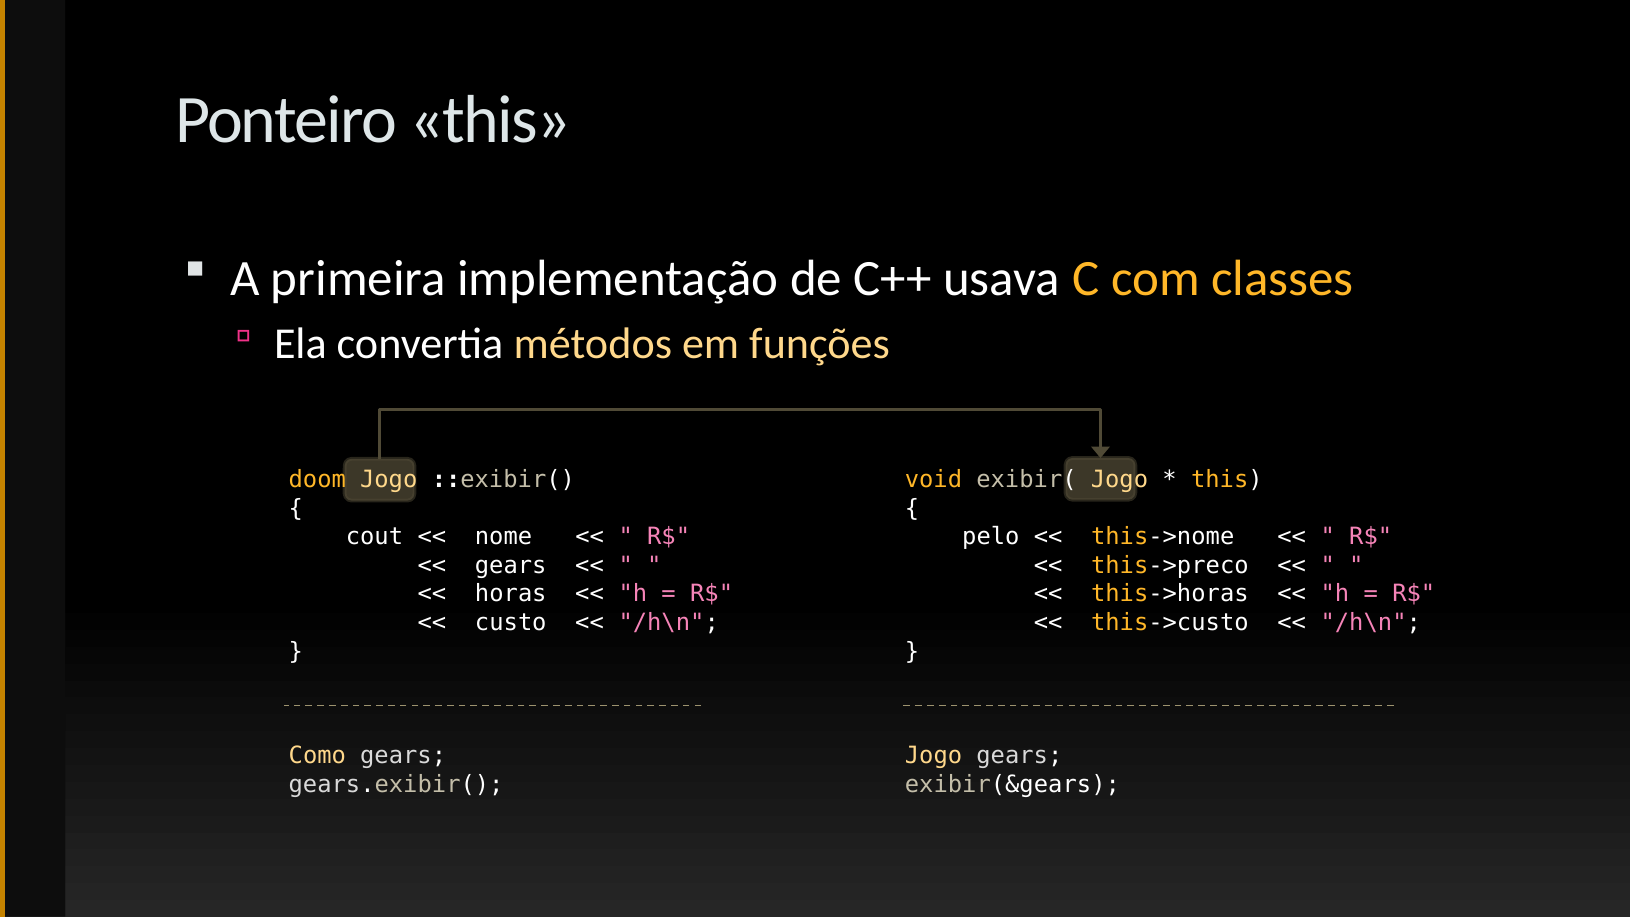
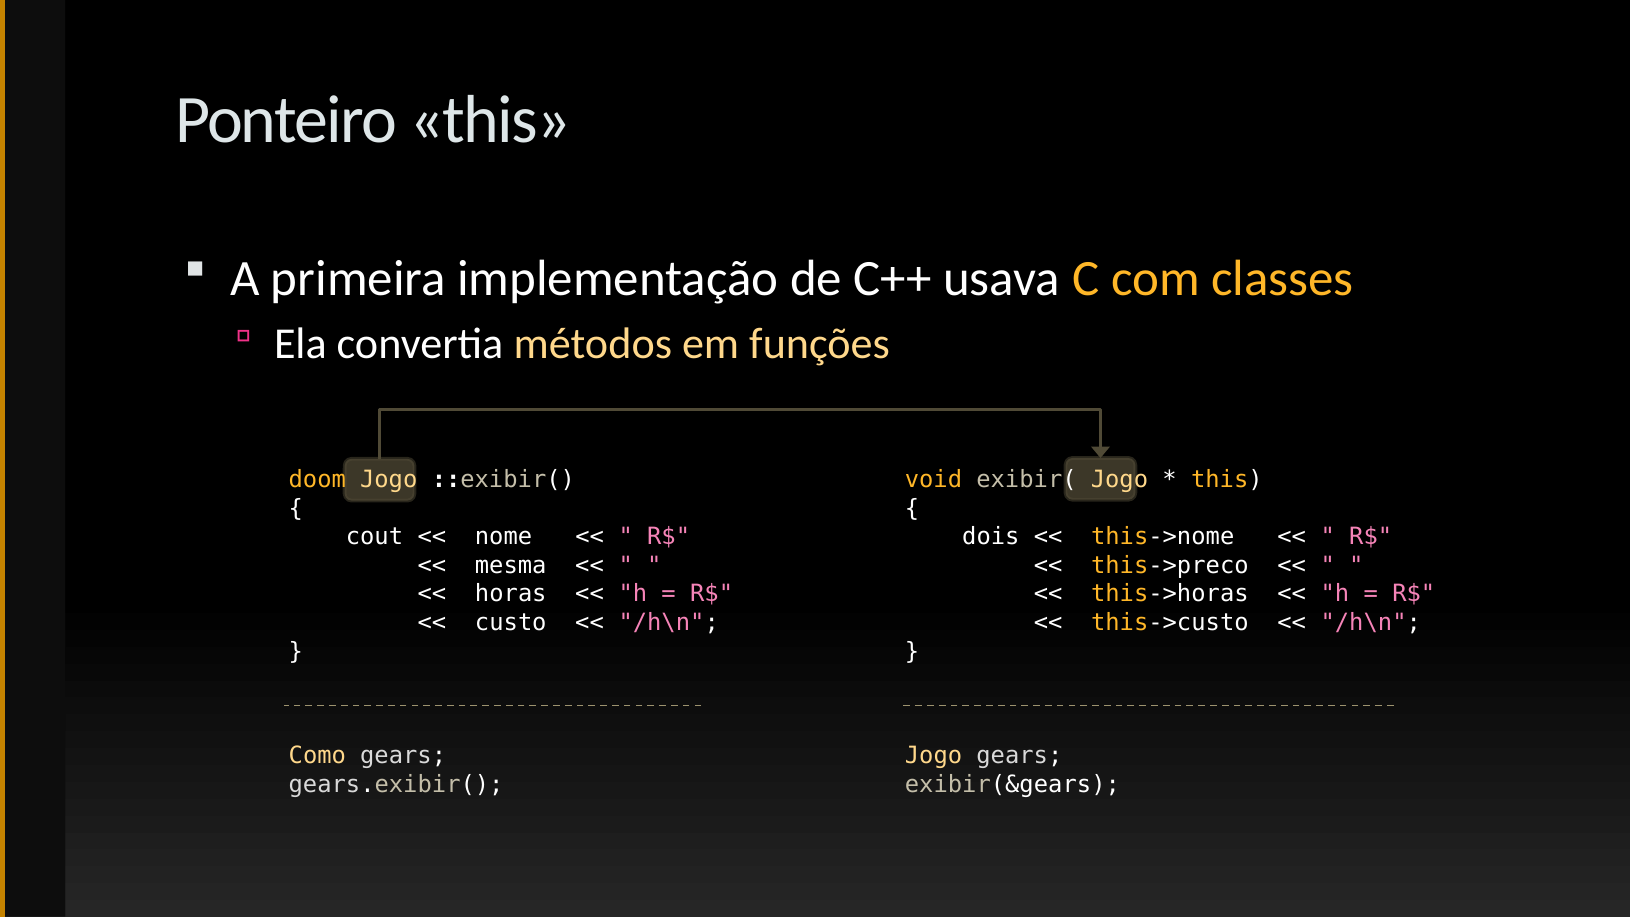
pelo: pelo -> dois
gears at (511, 565): gears -> mesma
